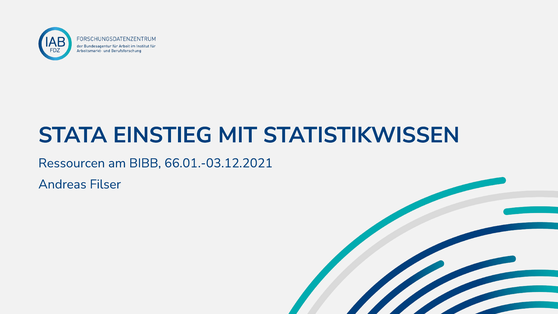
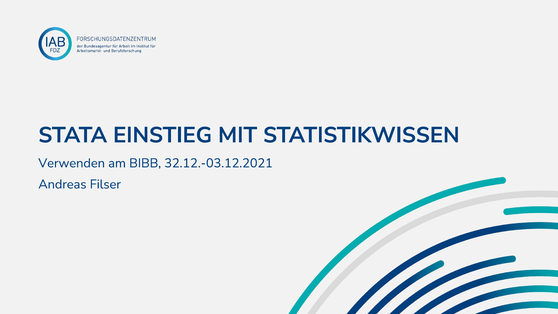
Ressourcen: Ressourcen -> Verwenden
66.01.-03.12.2021: 66.01.-03.12.2021 -> 32.12.-03.12.2021
